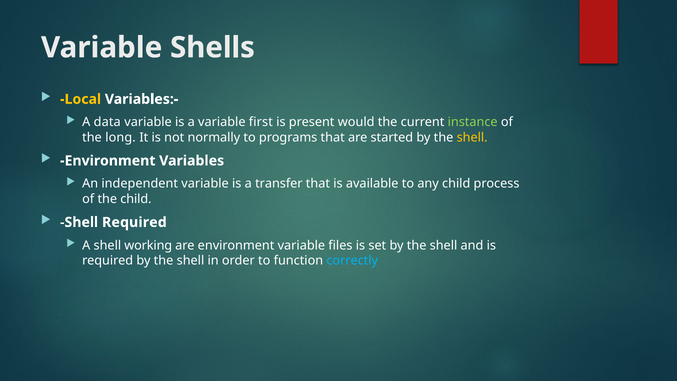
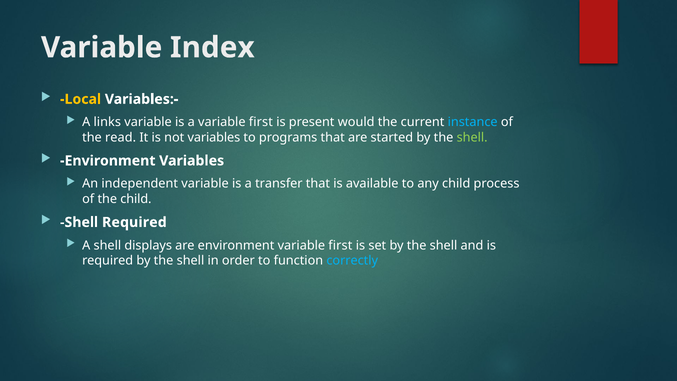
Shells: Shells -> Index
data: data -> links
instance colour: light green -> light blue
long: long -> read
not normally: normally -> variables
shell at (472, 137) colour: yellow -> light green
working: working -> displays
environment variable files: files -> first
